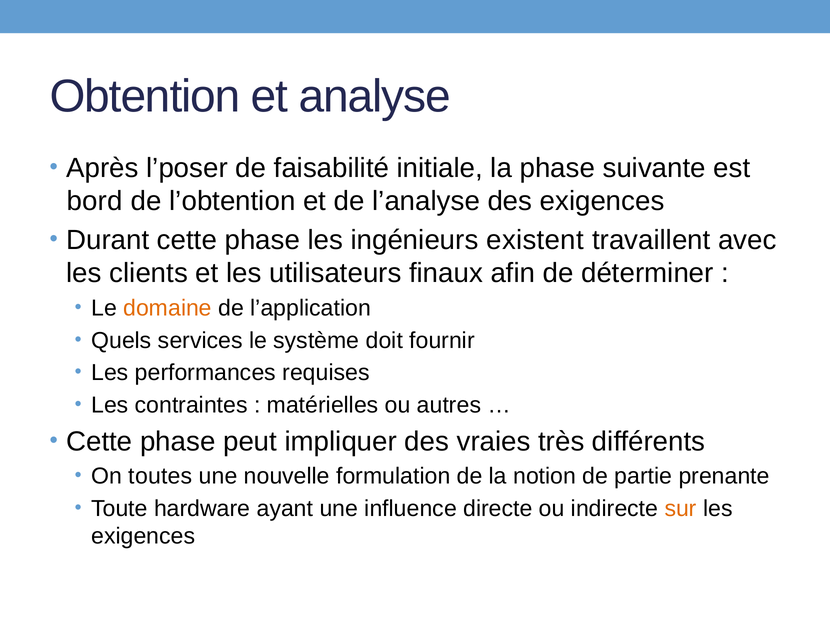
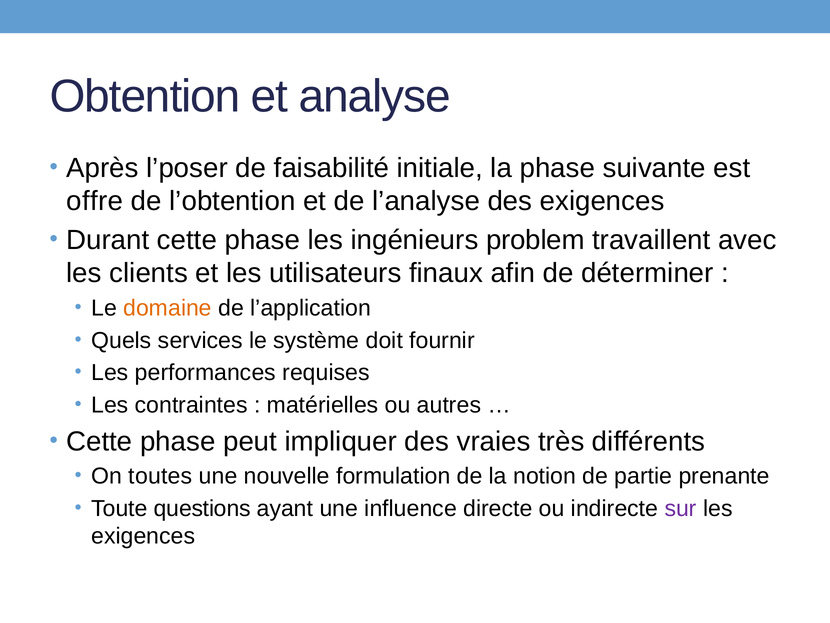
bord: bord -> offre
existent: existent -> problem
hardware: hardware -> questions
sur colour: orange -> purple
